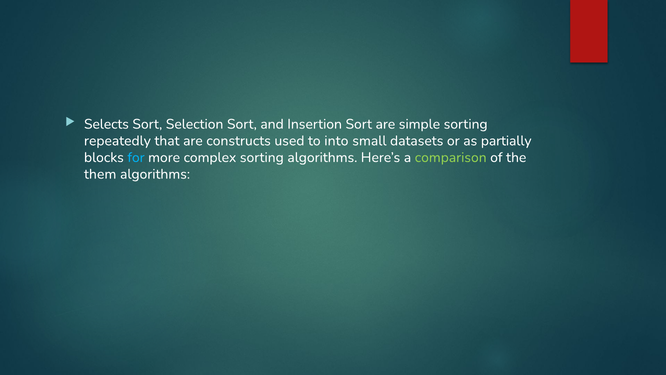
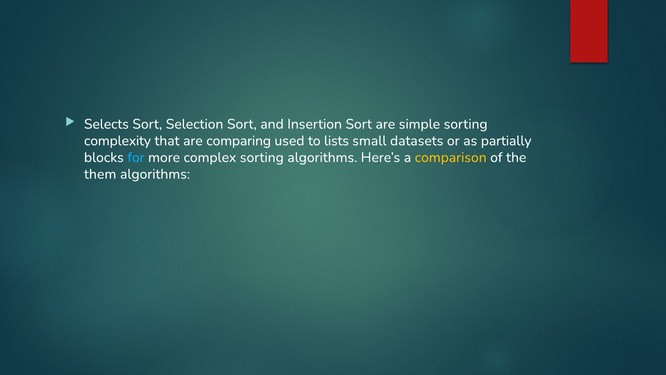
repeatedly: repeatedly -> complexity
constructs: constructs -> comparing
into: into -> lists
comparison colour: light green -> yellow
